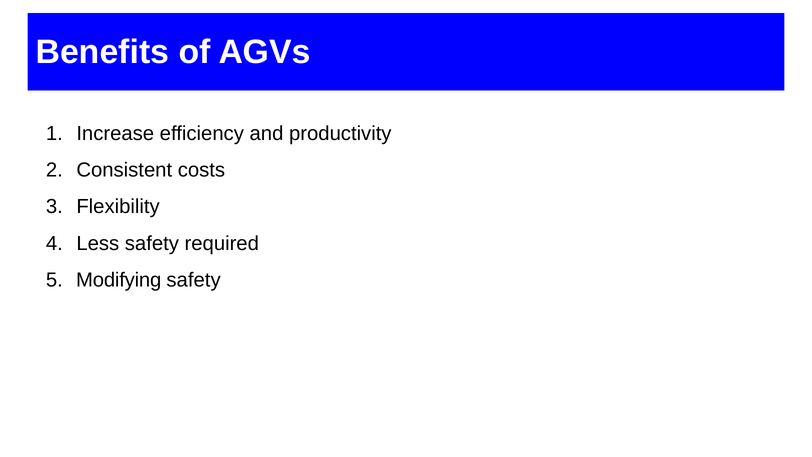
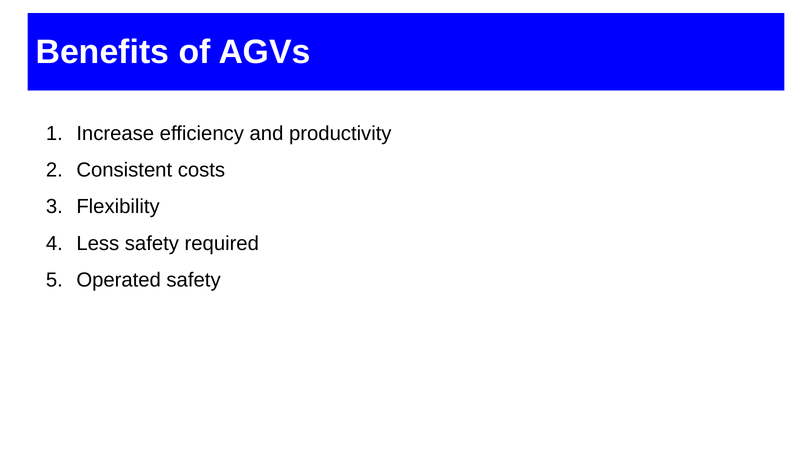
Modifying: Modifying -> Operated
